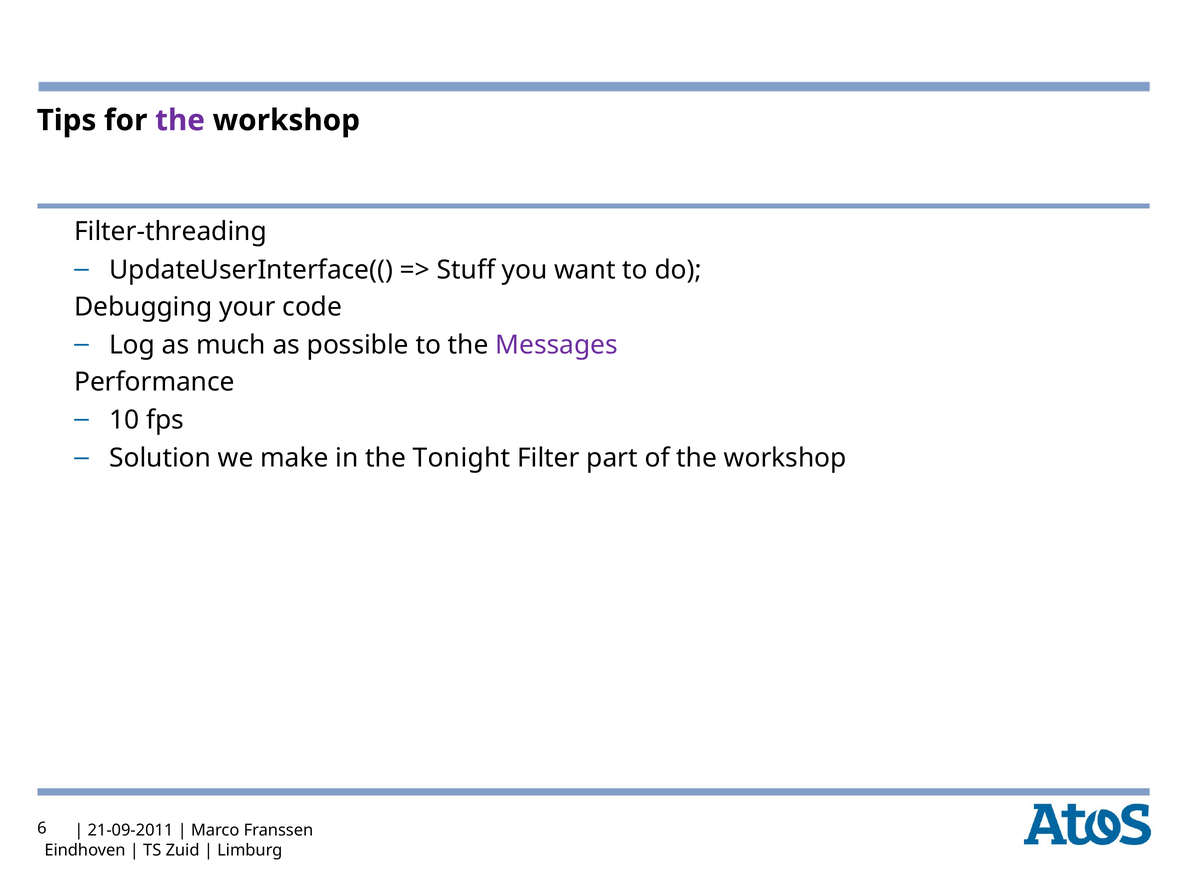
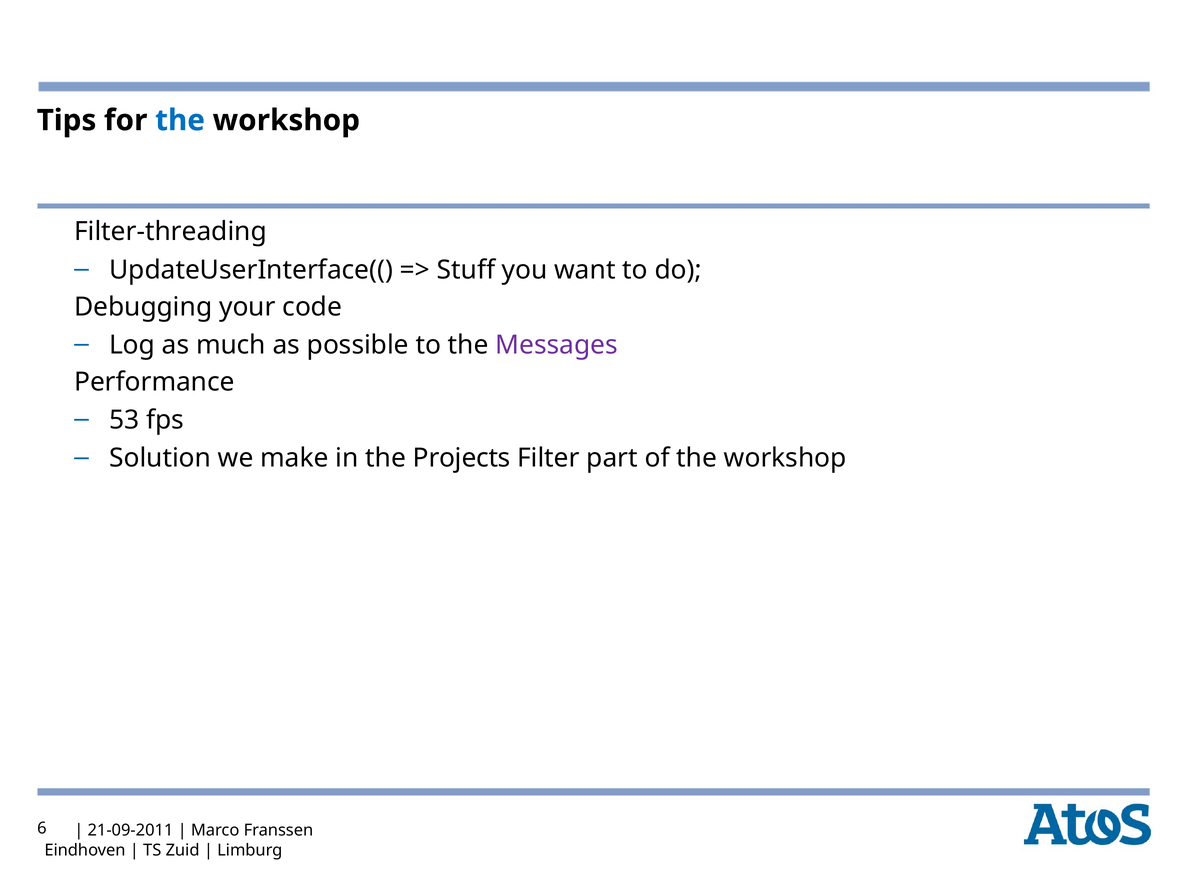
the at (180, 120) colour: purple -> blue
10: 10 -> 53
Tonight: Tonight -> Projects
